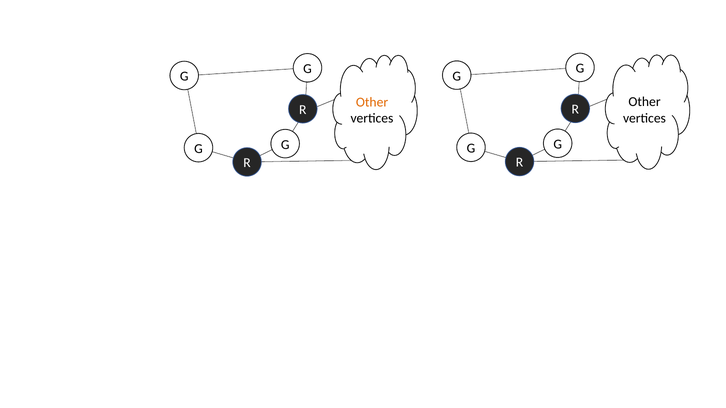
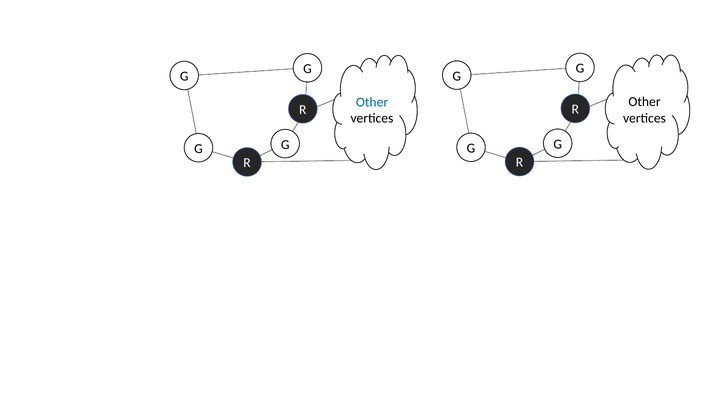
Other at (372, 102) colour: orange -> blue
